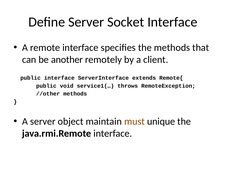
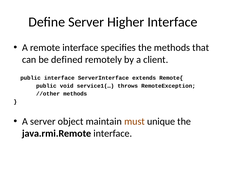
Socket: Socket -> Higher
another: another -> defined
